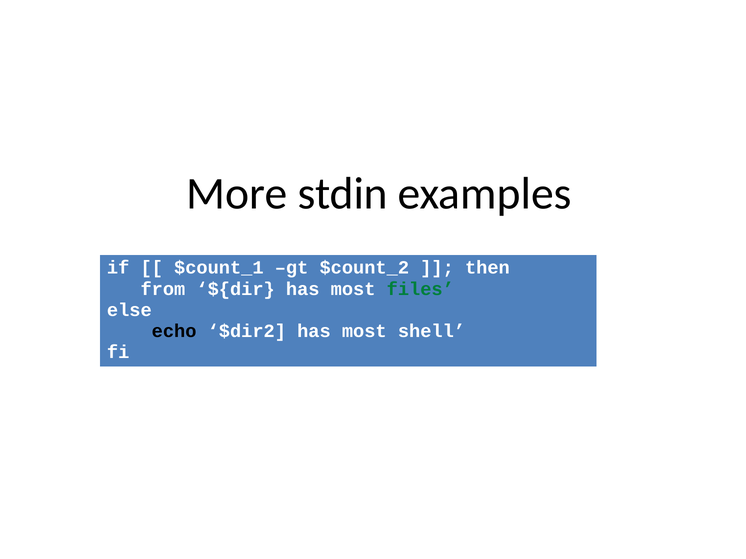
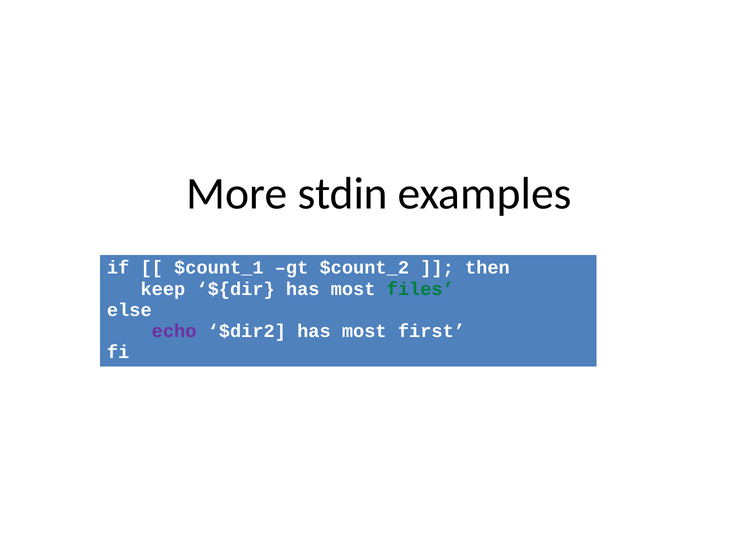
from: from -> keep
echo colour: black -> purple
shell: shell -> first
